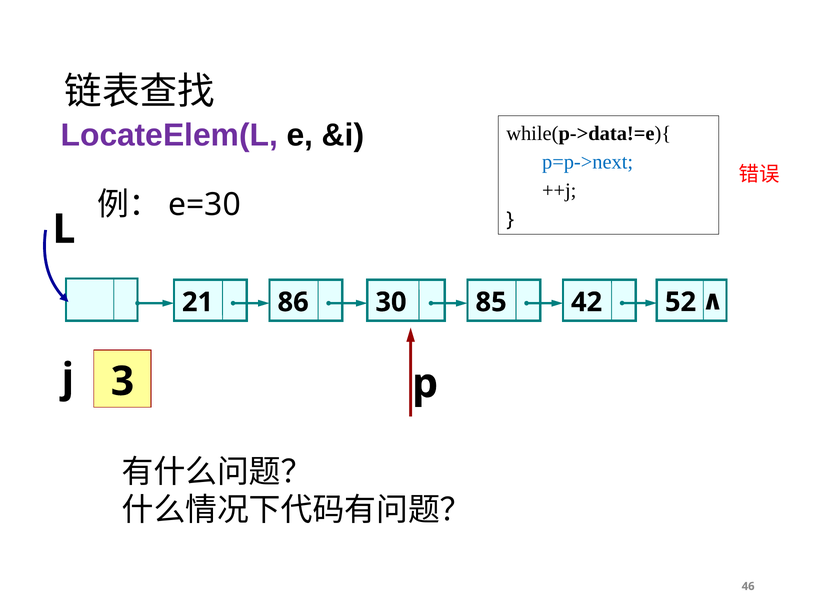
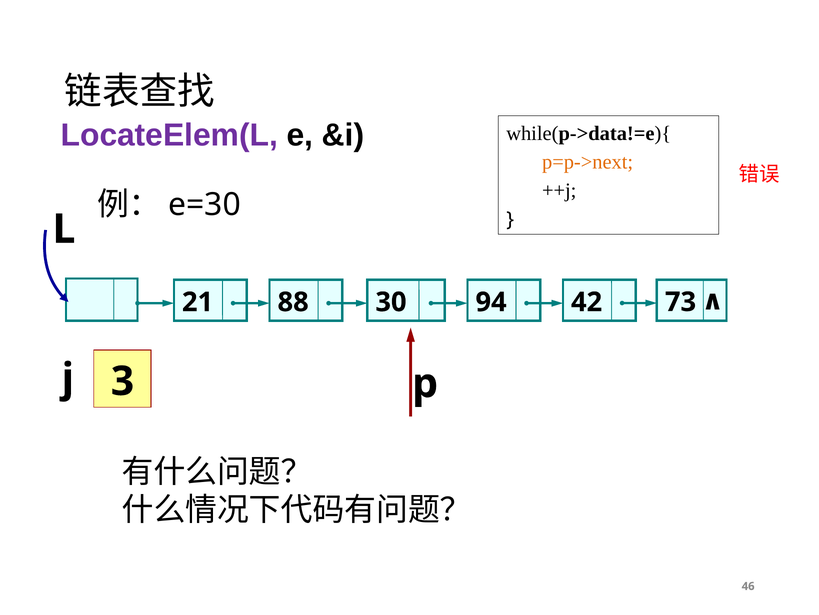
p=p->next colour: blue -> orange
86: 86 -> 88
85: 85 -> 94
52: 52 -> 73
